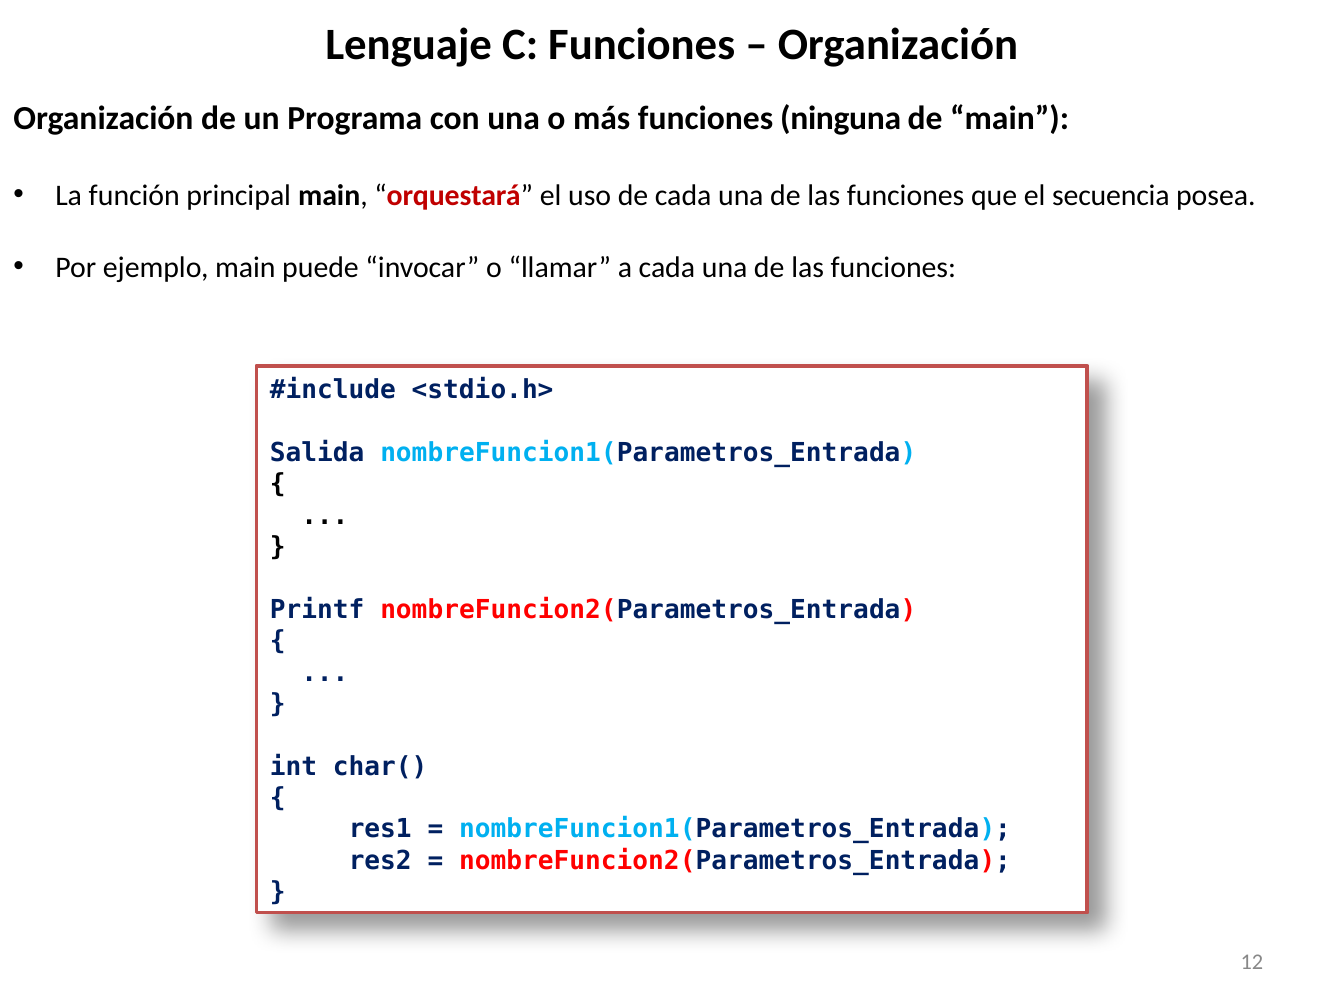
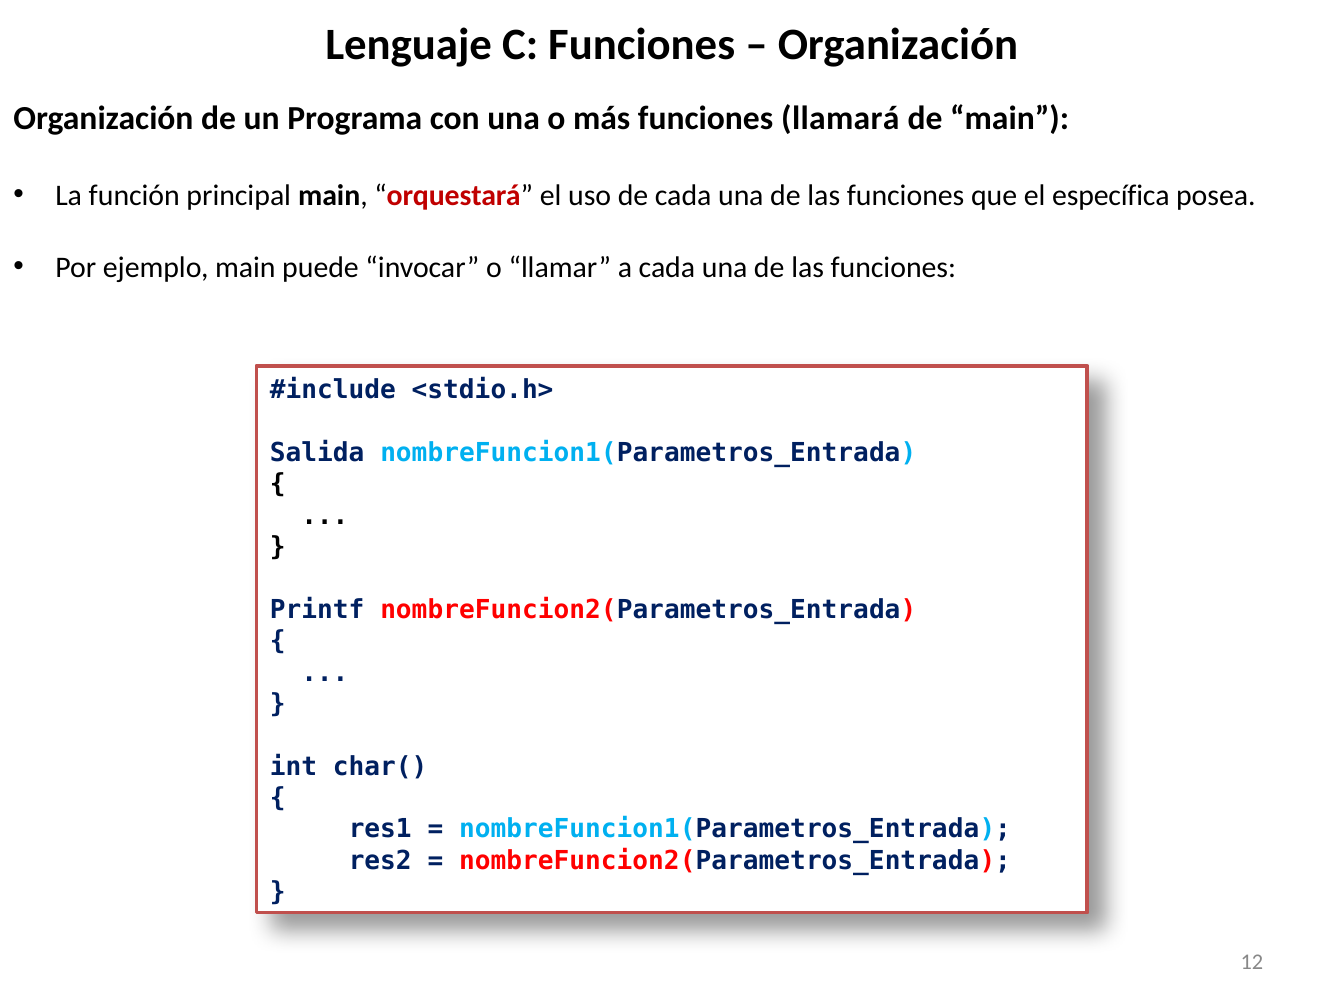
ninguna: ninguna -> llamará
secuencia: secuencia -> específica
